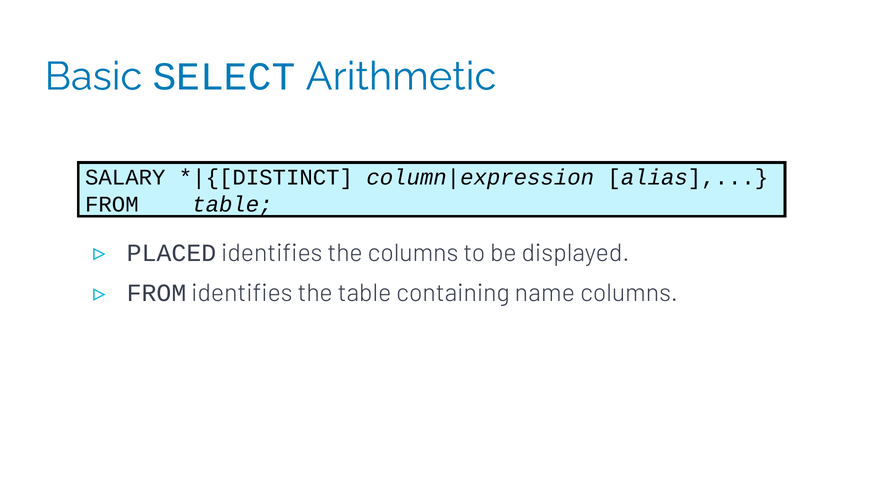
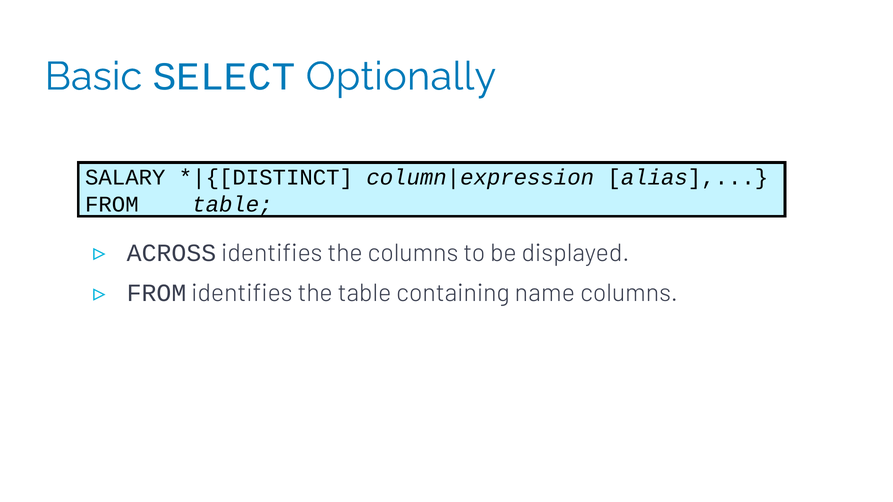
Arithmetic: Arithmetic -> Optionally
PLACED: PLACED -> ACROSS
